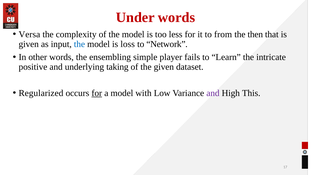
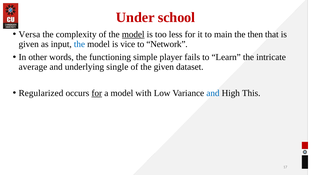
Under words: words -> school
model at (133, 34) underline: none -> present
from: from -> main
loss: loss -> vice
ensembling: ensembling -> functioning
positive: positive -> average
taking: taking -> single
and at (213, 93) colour: purple -> blue
